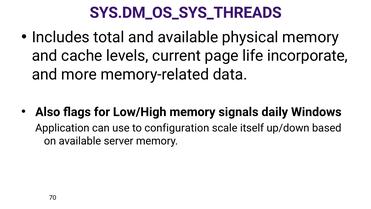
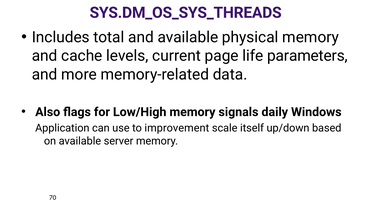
incorporate: incorporate -> parameters
configuration: configuration -> improvement
